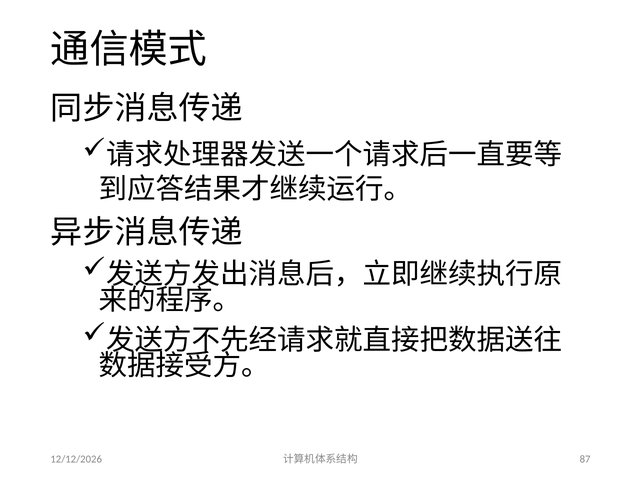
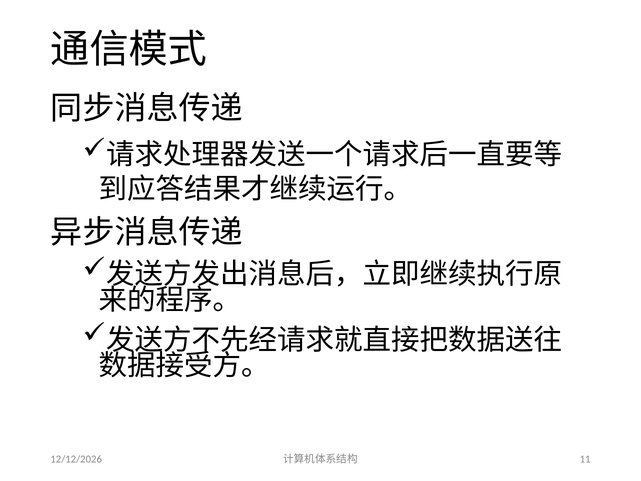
87: 87 -> 11
